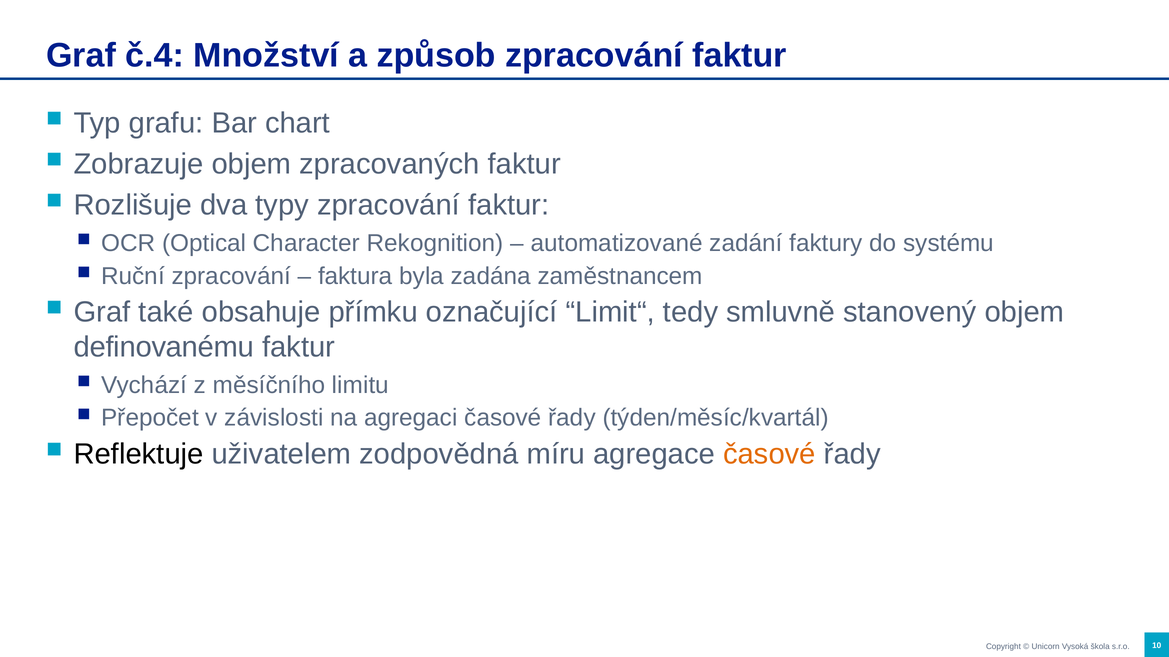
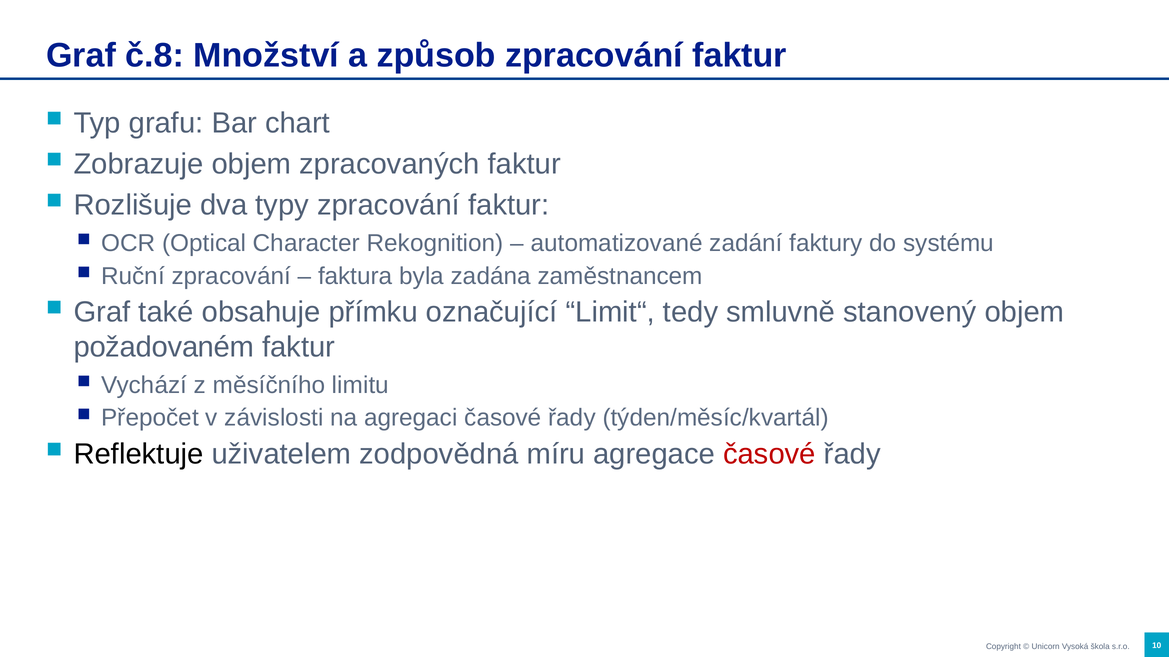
č.4: č.4 -> č.8
definovanému: definovanému -> požadovaném
časové at (769, 454) colour: orange -> red
